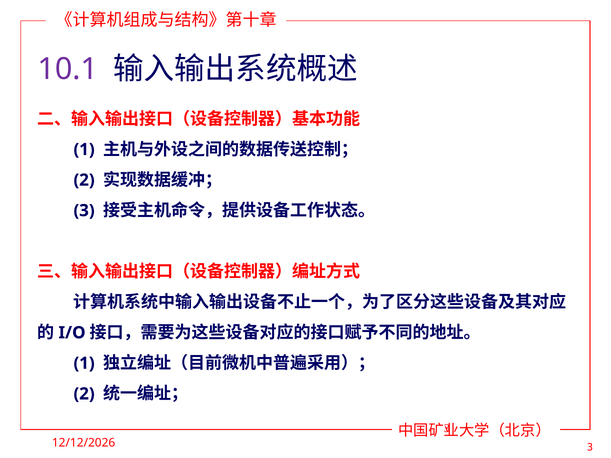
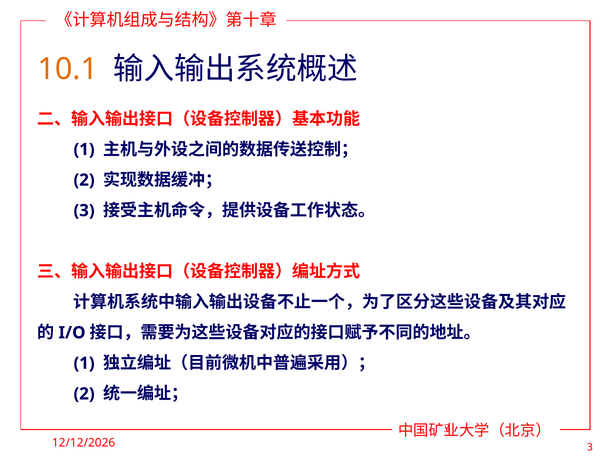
10.1 colour: purple -> orange
